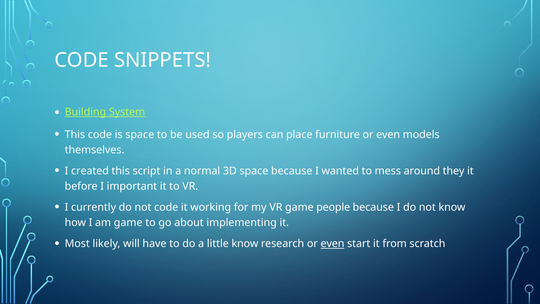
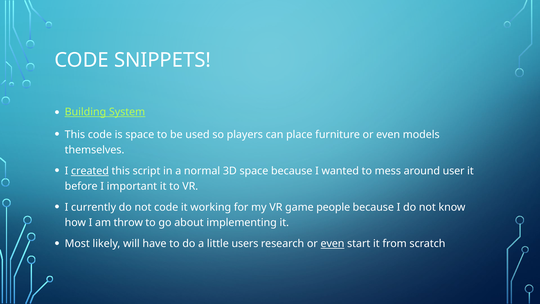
created underline: none -> present
they: they -> user
am game: game -> throw
little know: know -> users
